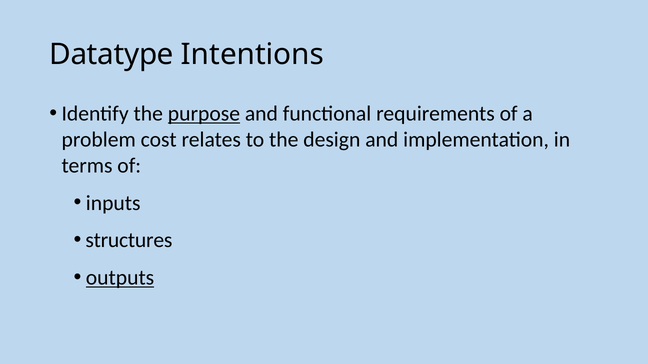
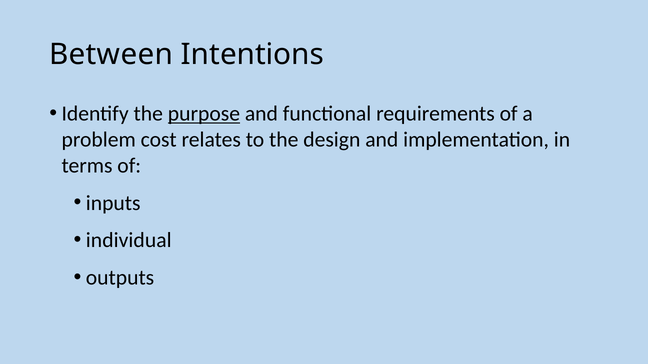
Datatype: Datatype -> Between
structures: structures -> individual
outputs underline: present -> none
